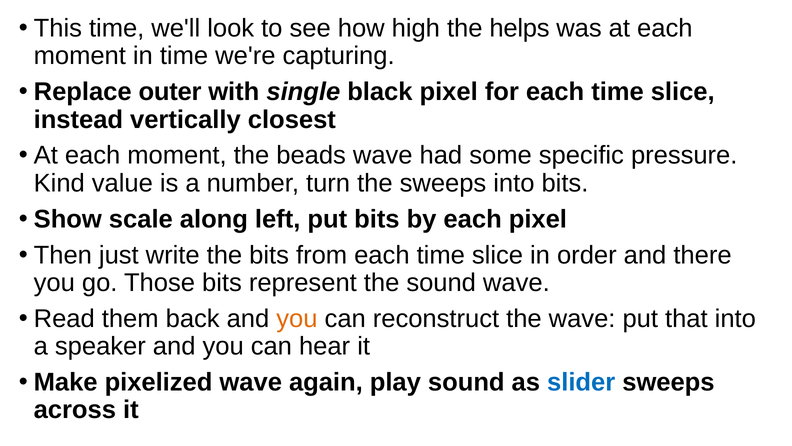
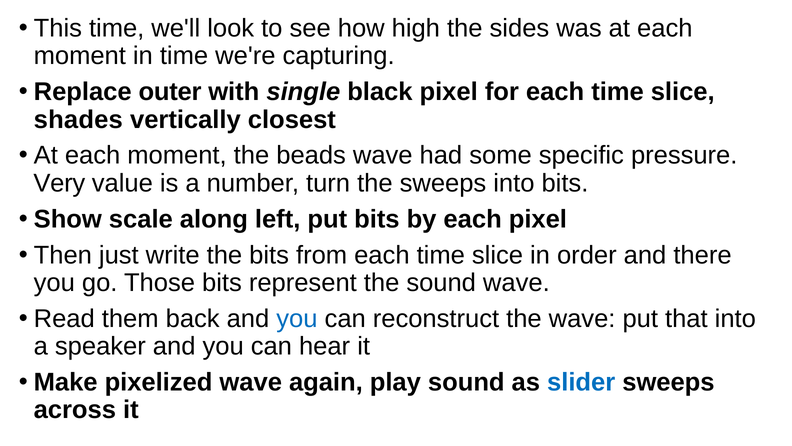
helps: helps -> sides
instead: instead -> shades
Kind: Kind -> Very
you at (297, 318) colour: orange -> blue
